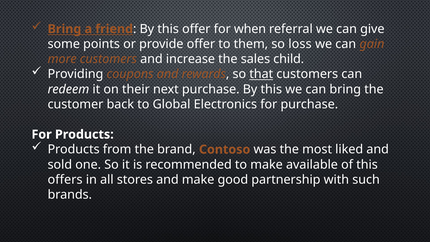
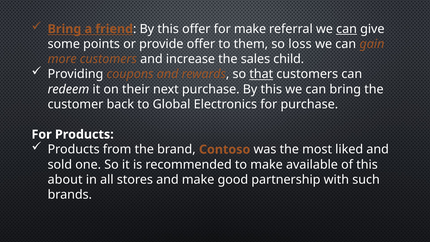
for when: when -> make
can at (347, 29) underline: none -> present
offers: offers -> about
